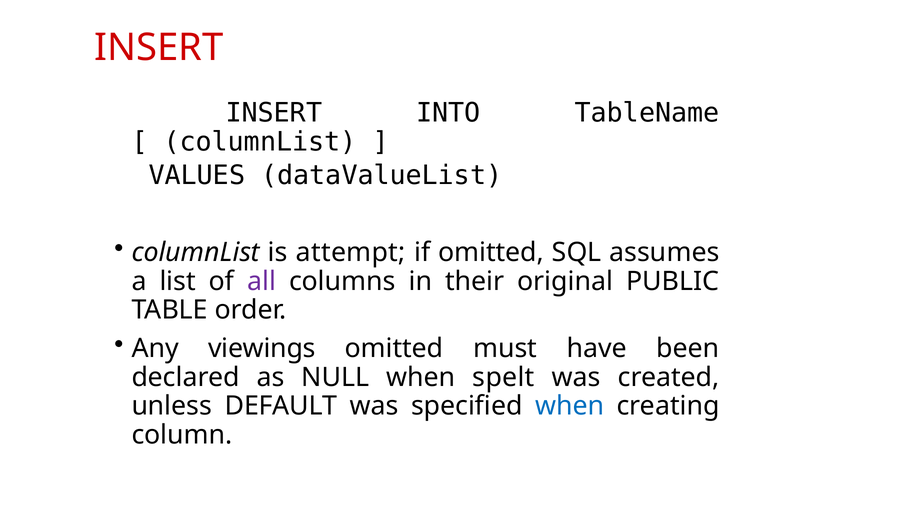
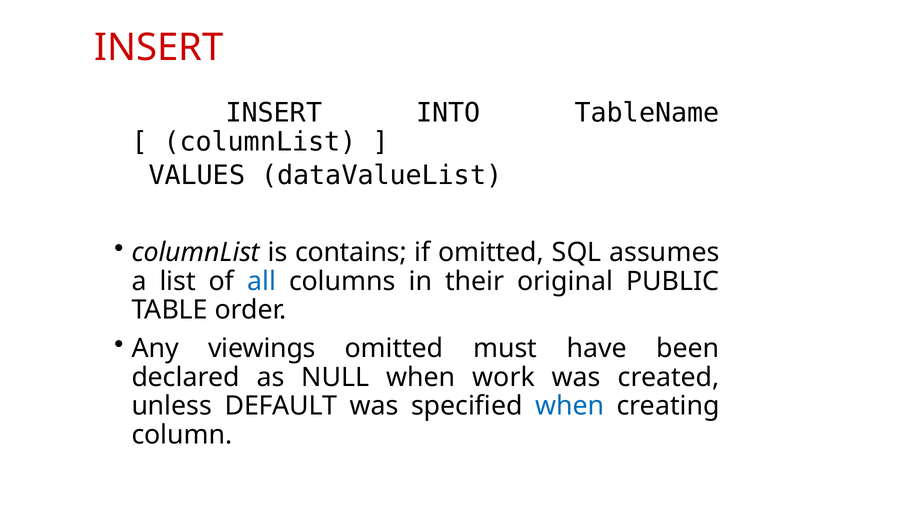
attempt: attempt -> contains
all colour: purple -> blue
spelt: spelt -> work
